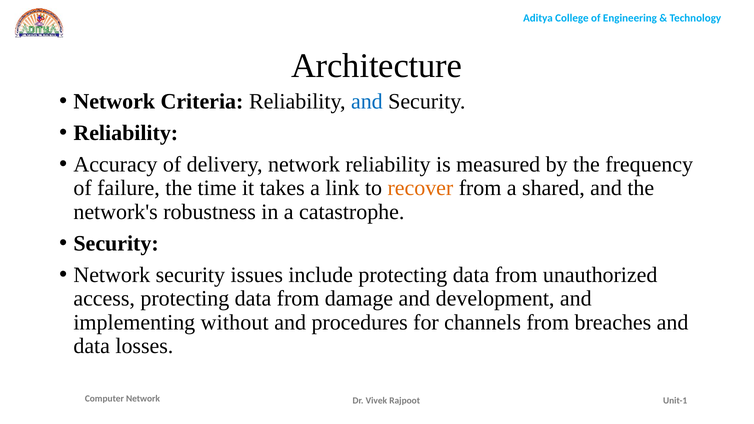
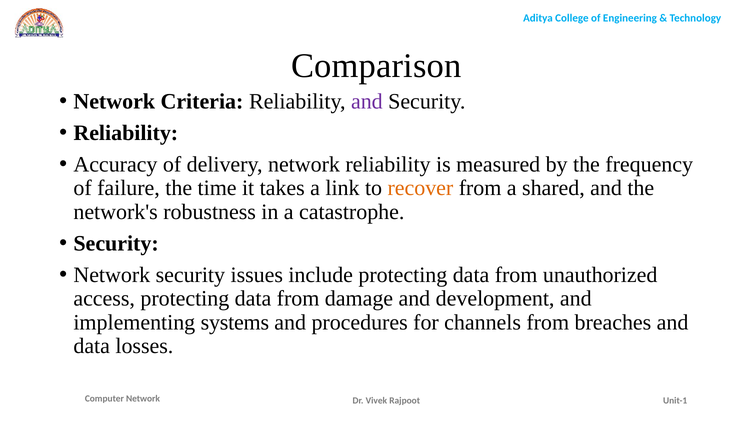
Architecture: Architecture -> Comparison
and at (367, 101) colour: blue -> purple
without: without -> systems
